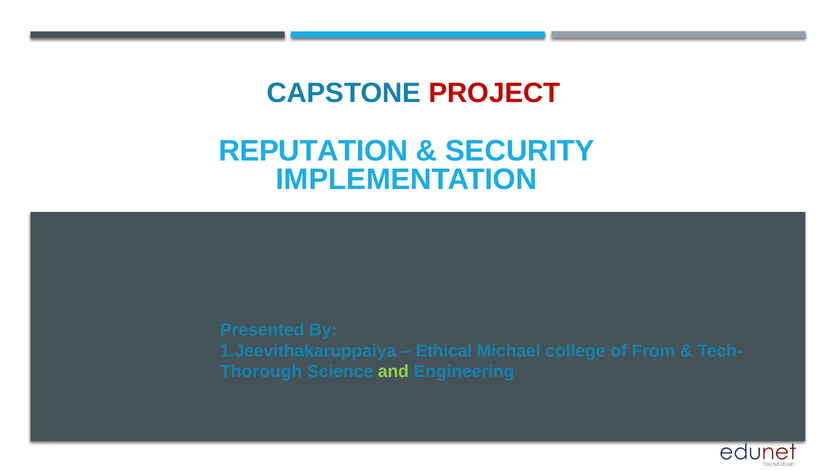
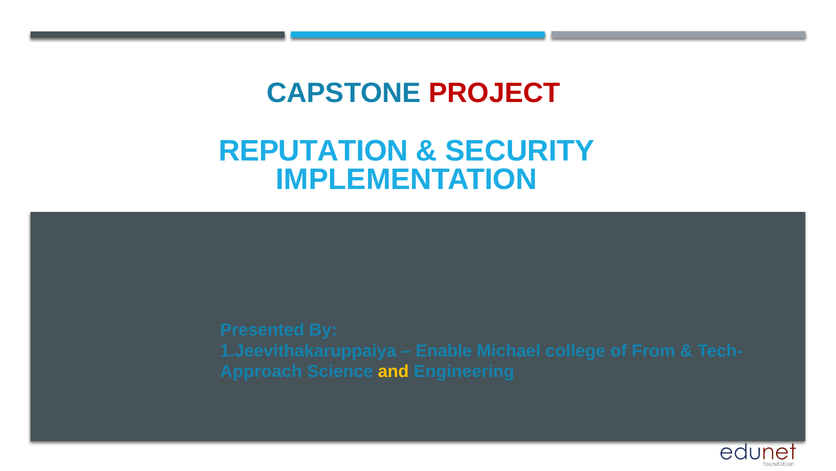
Ethical: Ethical -> Enable
Thorough: Thorough -> Approach
and colour: light green -> yellow
